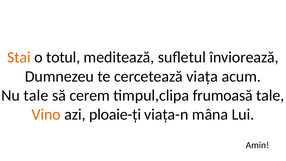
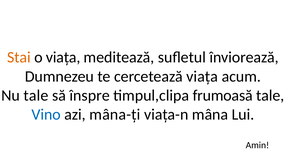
o totul: totul -> viața
cerem: cerem -> înspre
Vino colour: orange -> blue
ploaie-ți: ploaie-ți -> mâna-ți
